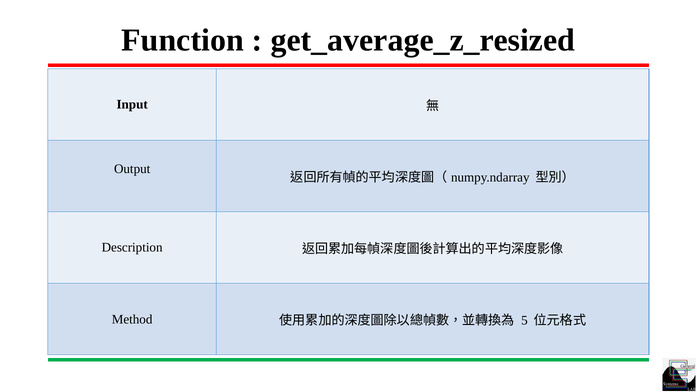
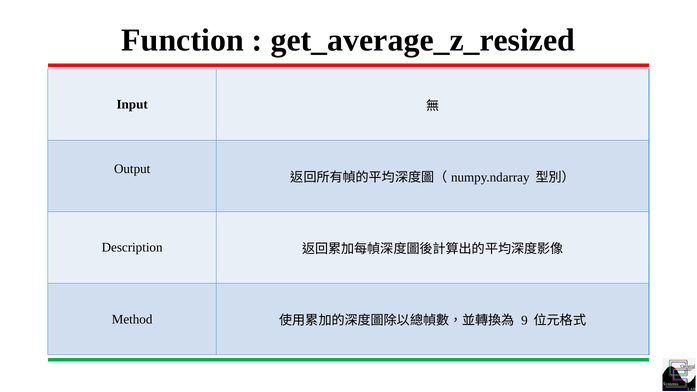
5: 5 -> 9
